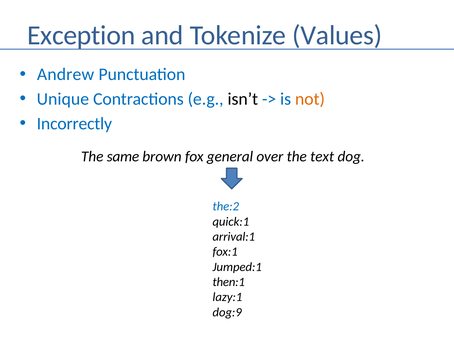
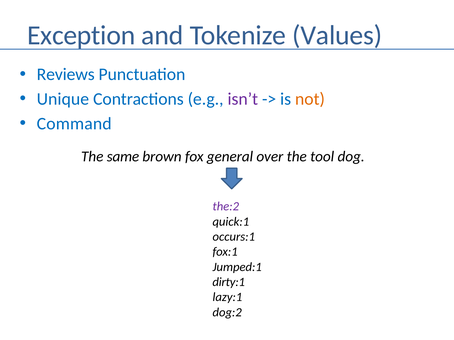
Andrew: Andrew -> Reviews
isn’t colour: black -> purple
Incorrectly: Incorrectly -> Command
text: text -> tool
the:2 colour: blue -> purple
arrival:1: arrival:1 -> occurs:1
then:1: then:1 -> dirty:1
dog:9: dog:9 -> dog:2
